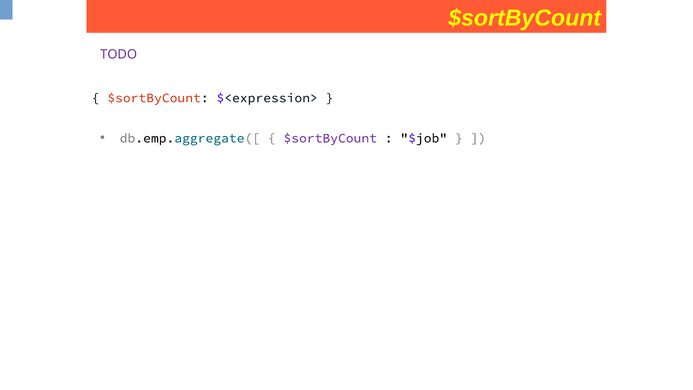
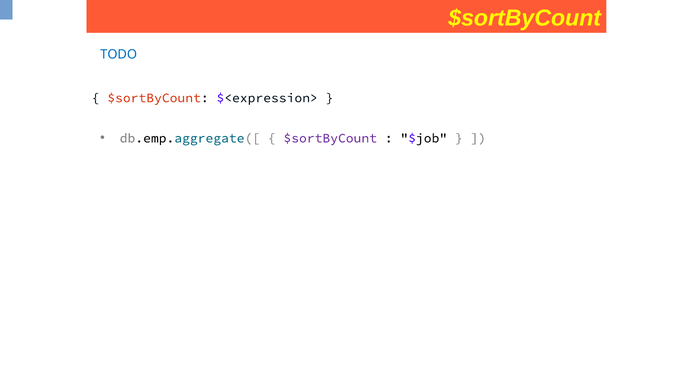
TODO colour: purple -> blue
